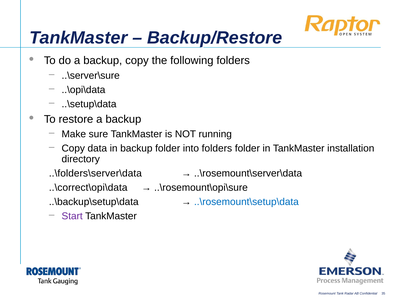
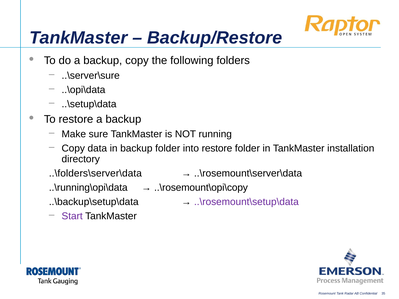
into folders: folders -> restore
..\correct\opi\data: ..\correct\opi\data -> ..\running\opi\data
..\rosemount\opi\sure: ..\rosemount\opi\sure -> ..\rosemount\opi\copy
..\rosemount\setup\data colour: blue -> purple
